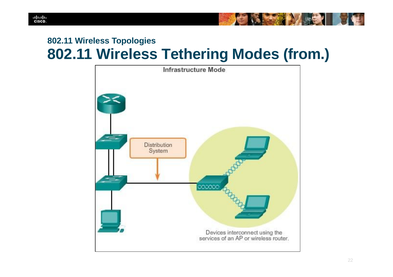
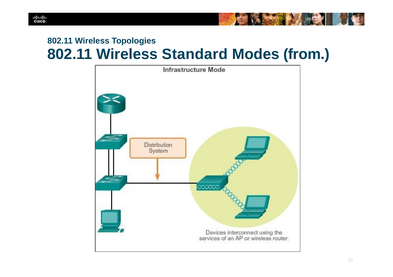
Tethering: Tethering -> Standard
